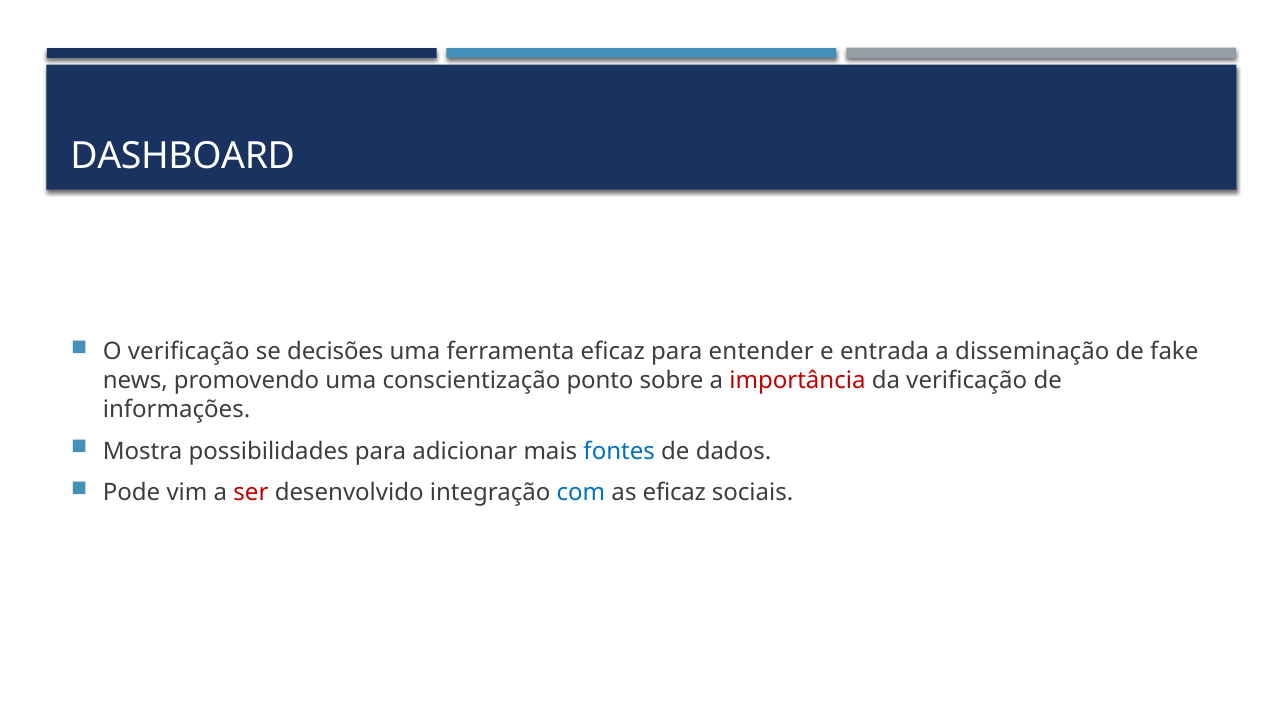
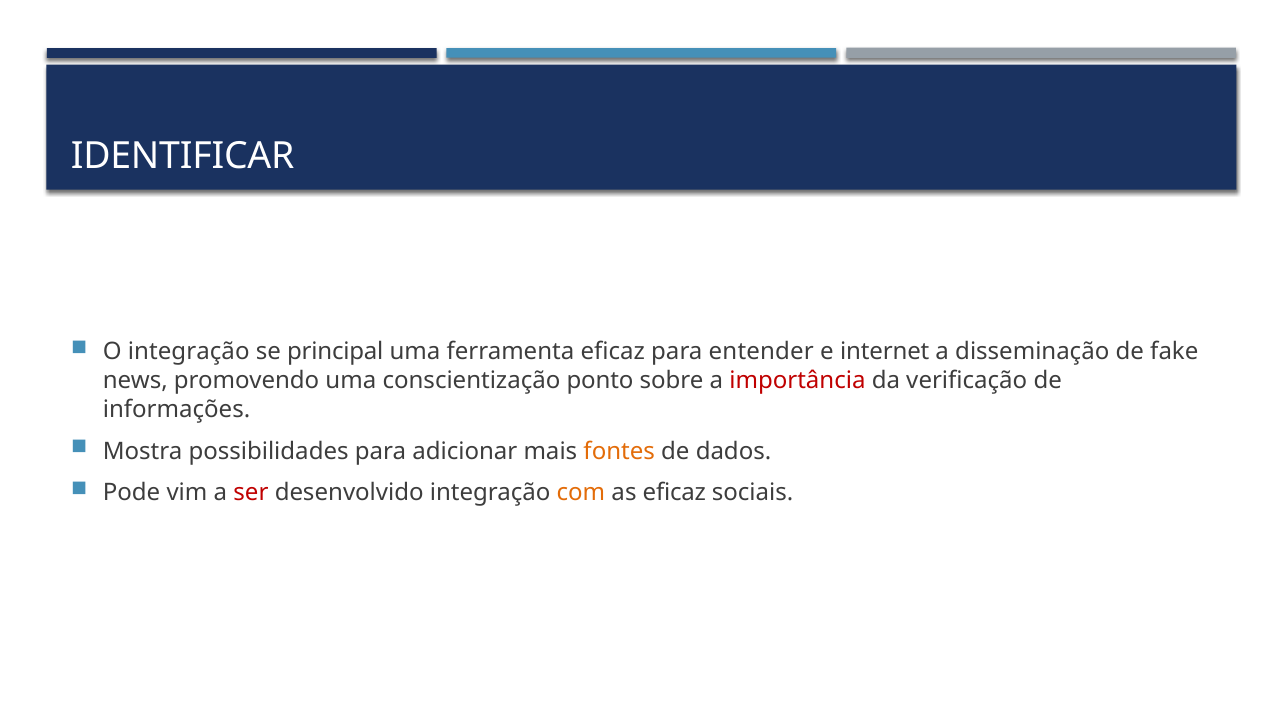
DASHBOARD: DASHBOARD -> IDENTIFICAR
O verificação: verificação -> integração
decisões: decisões -> principal
entrada: entrada -> internet
fontes colour: blue -> orange
com colour: blue -> orange
